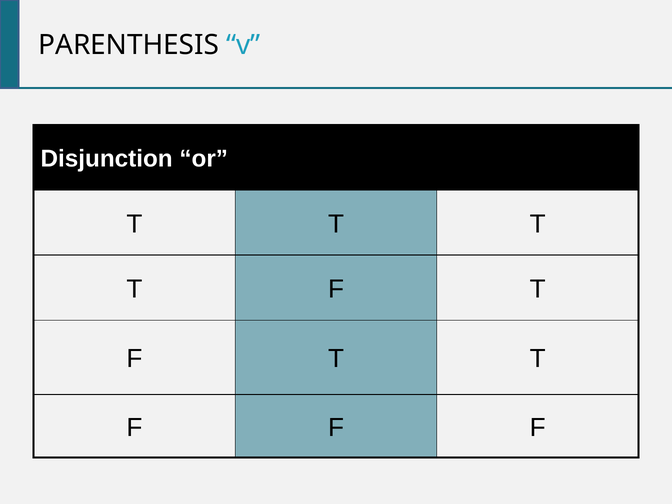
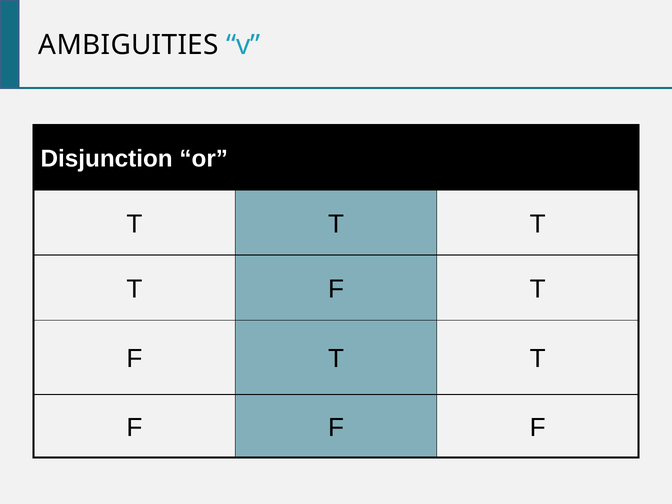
PARENTHESIS: PARENTHESIS -> AMBIGUITIES
